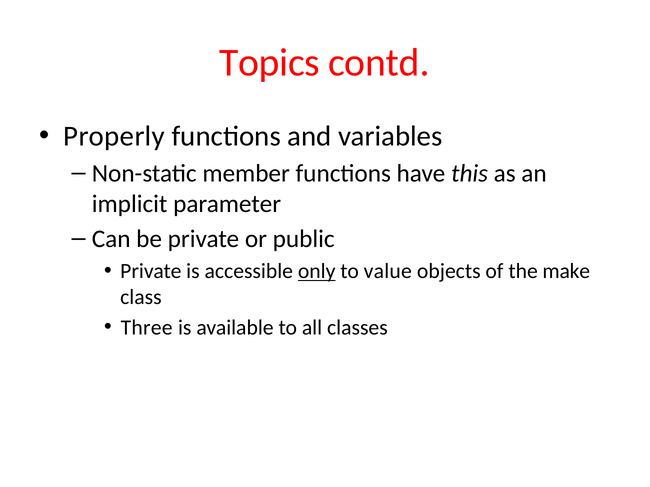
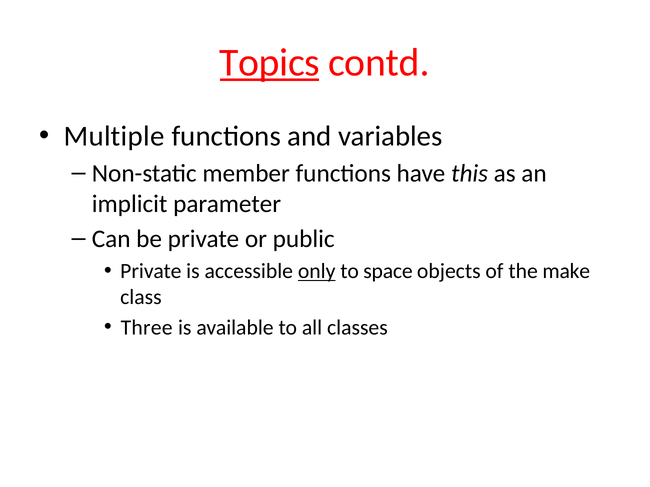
Topics underline: none -> present
Properly: Properly -> Multiple
value: value -> space
